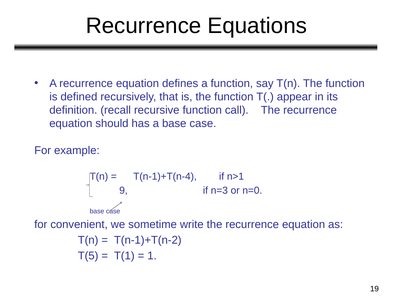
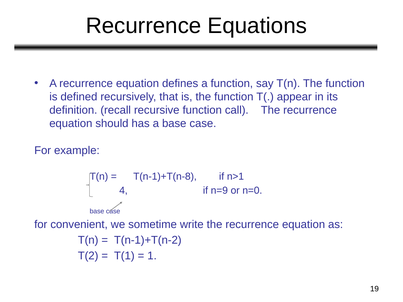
T(n-1)+T(n-4: T(n-1)+T(n-4 -> T(n-1)+T(n-8
9: 9 -> 4
n=3: n=3 -> n=9
T(5: T(5 -> T(2
